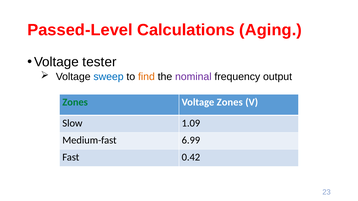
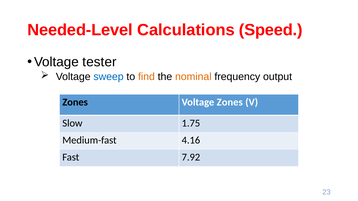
Passed-Level: Passed-Level -> Needed-Level
Aging: Aging -> Speed
nominal colour: purple -> orange
Zones at (75, 102) colour: green -> black
1.09: 1.09 -> 1.75
6.99: 6.99 -> 4.16
0.42: 0.42 -> 7.92
